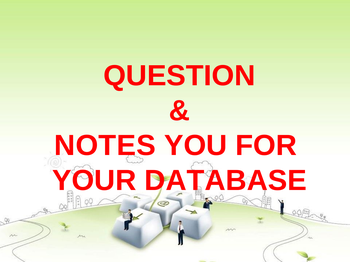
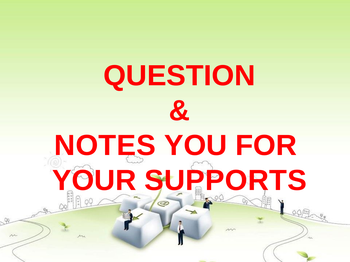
DATABASE: DATABASE -> SUPPORTS
